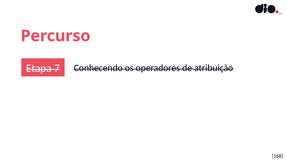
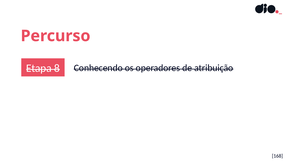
7: 7 -> 8
